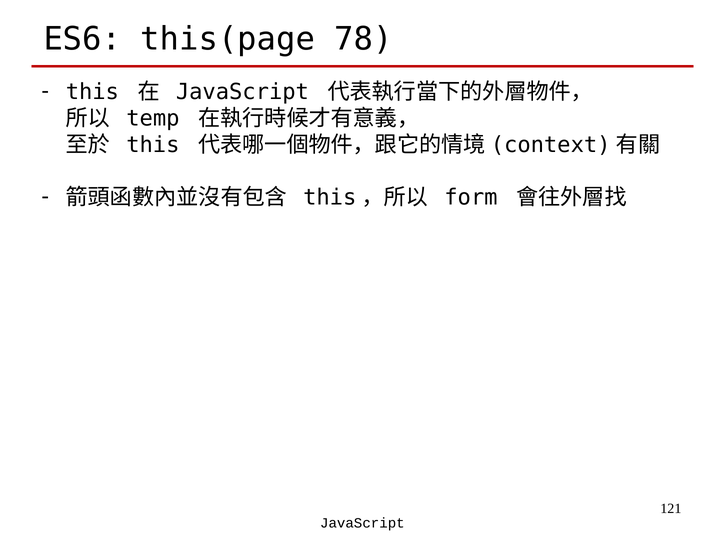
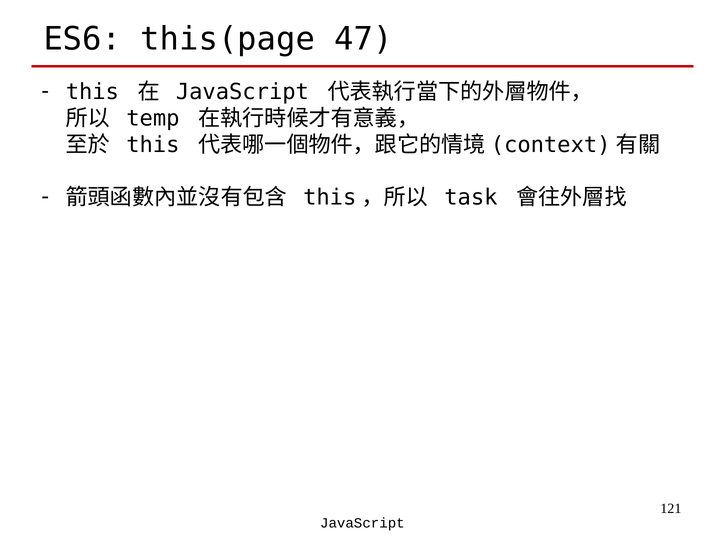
78: 78 -> 47
form: form -> task
